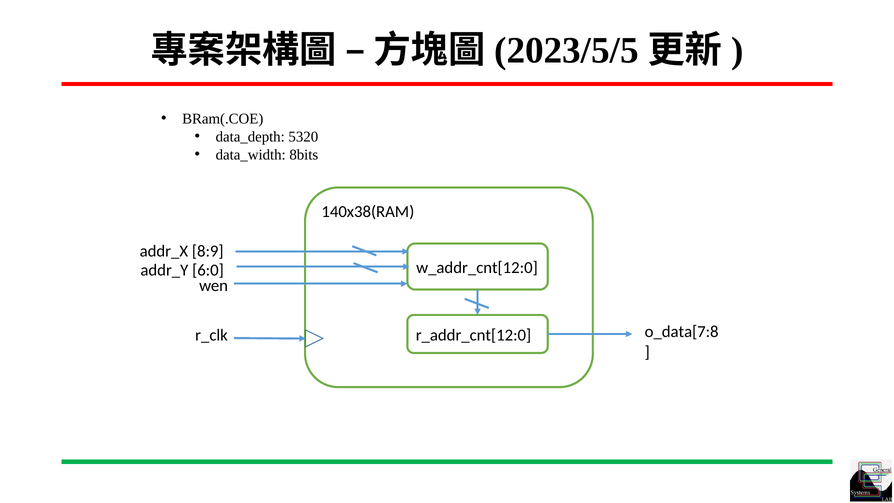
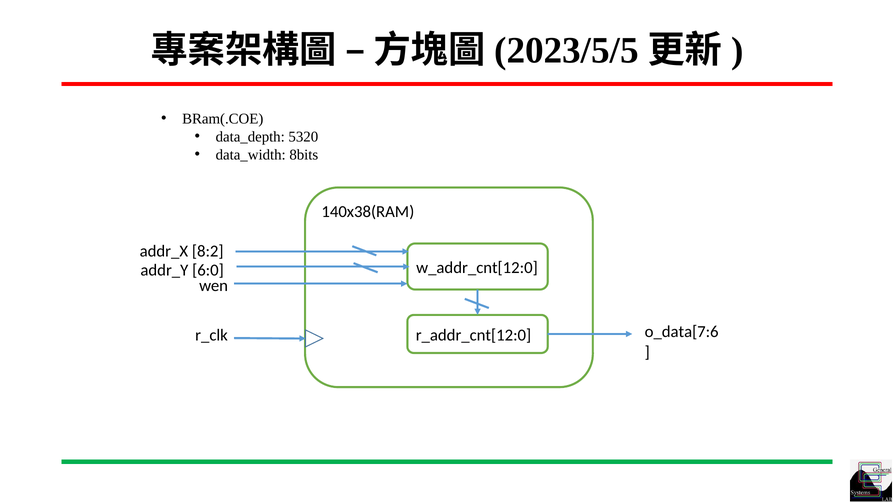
8:9: 8:9 -> 8:2
o_data[7:8: o_data[7:8 -> o_data[7:6
